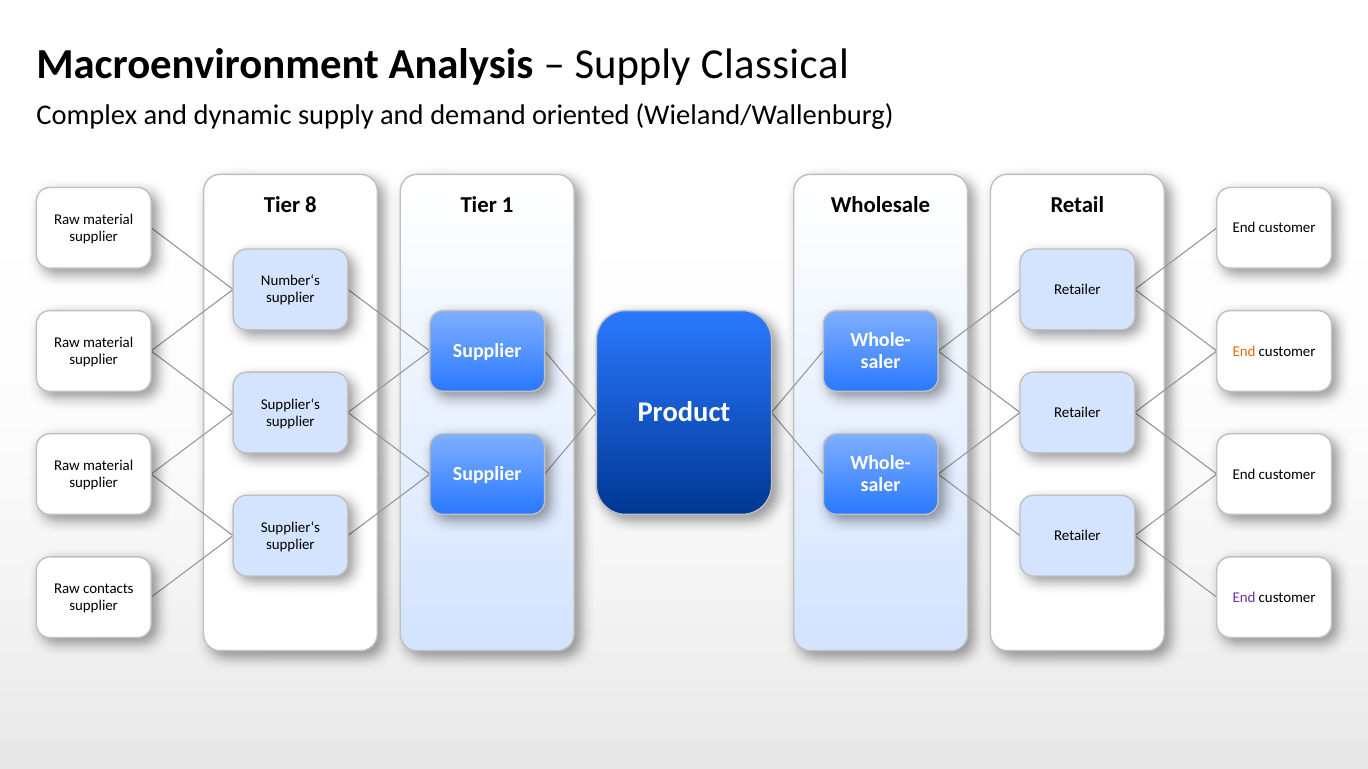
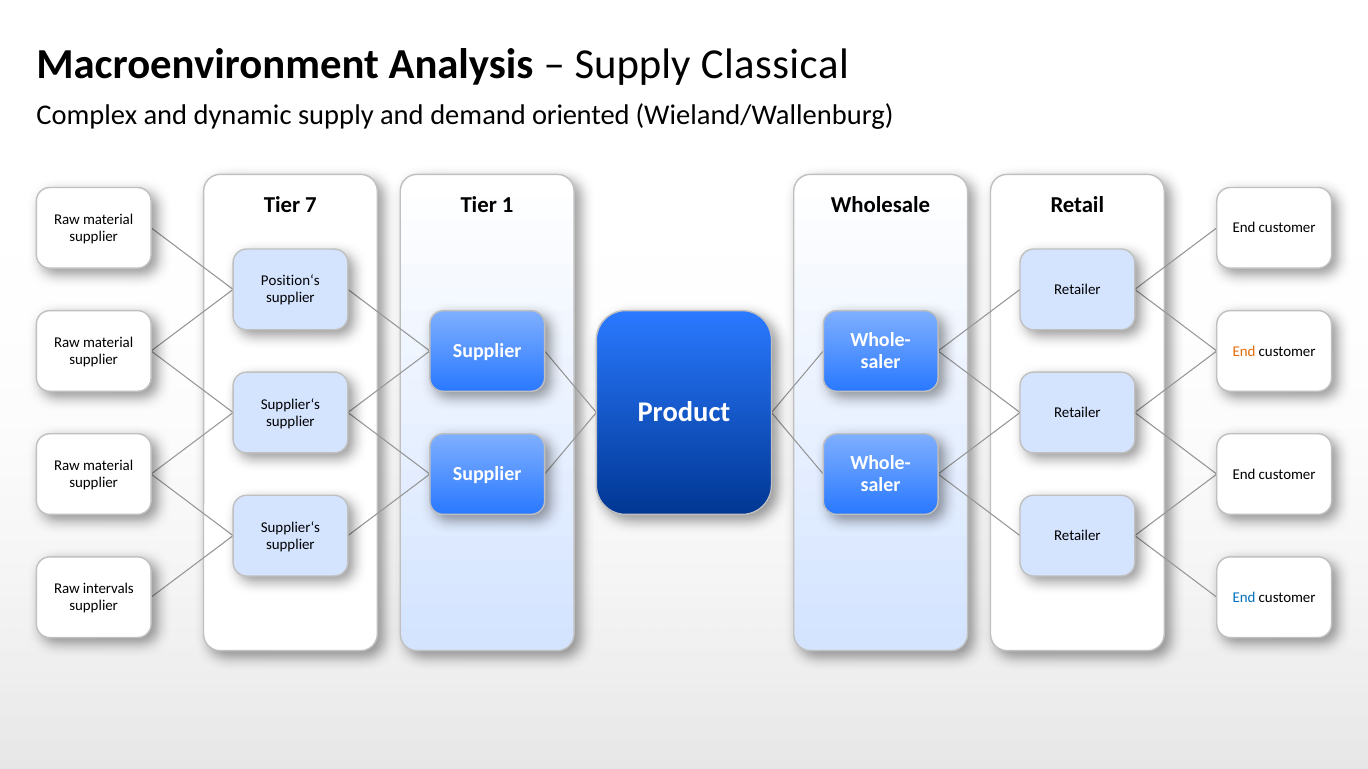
8: 8 -> 7
Number‘s: Number‘s -> Position‘s
contacts: contacts -> intervals
End at (1244, 598) colour: purple -> blue
